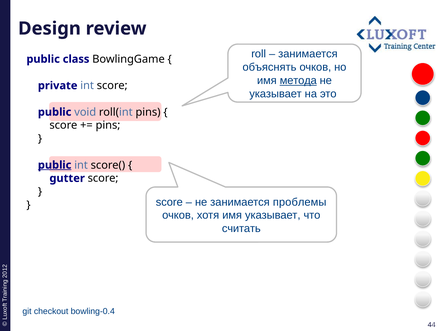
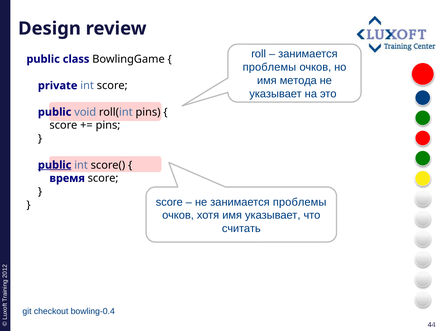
объяснять at (269, 67): объяснять -> проблемы
метода underline: present -> none
gutter: gutter -> время
